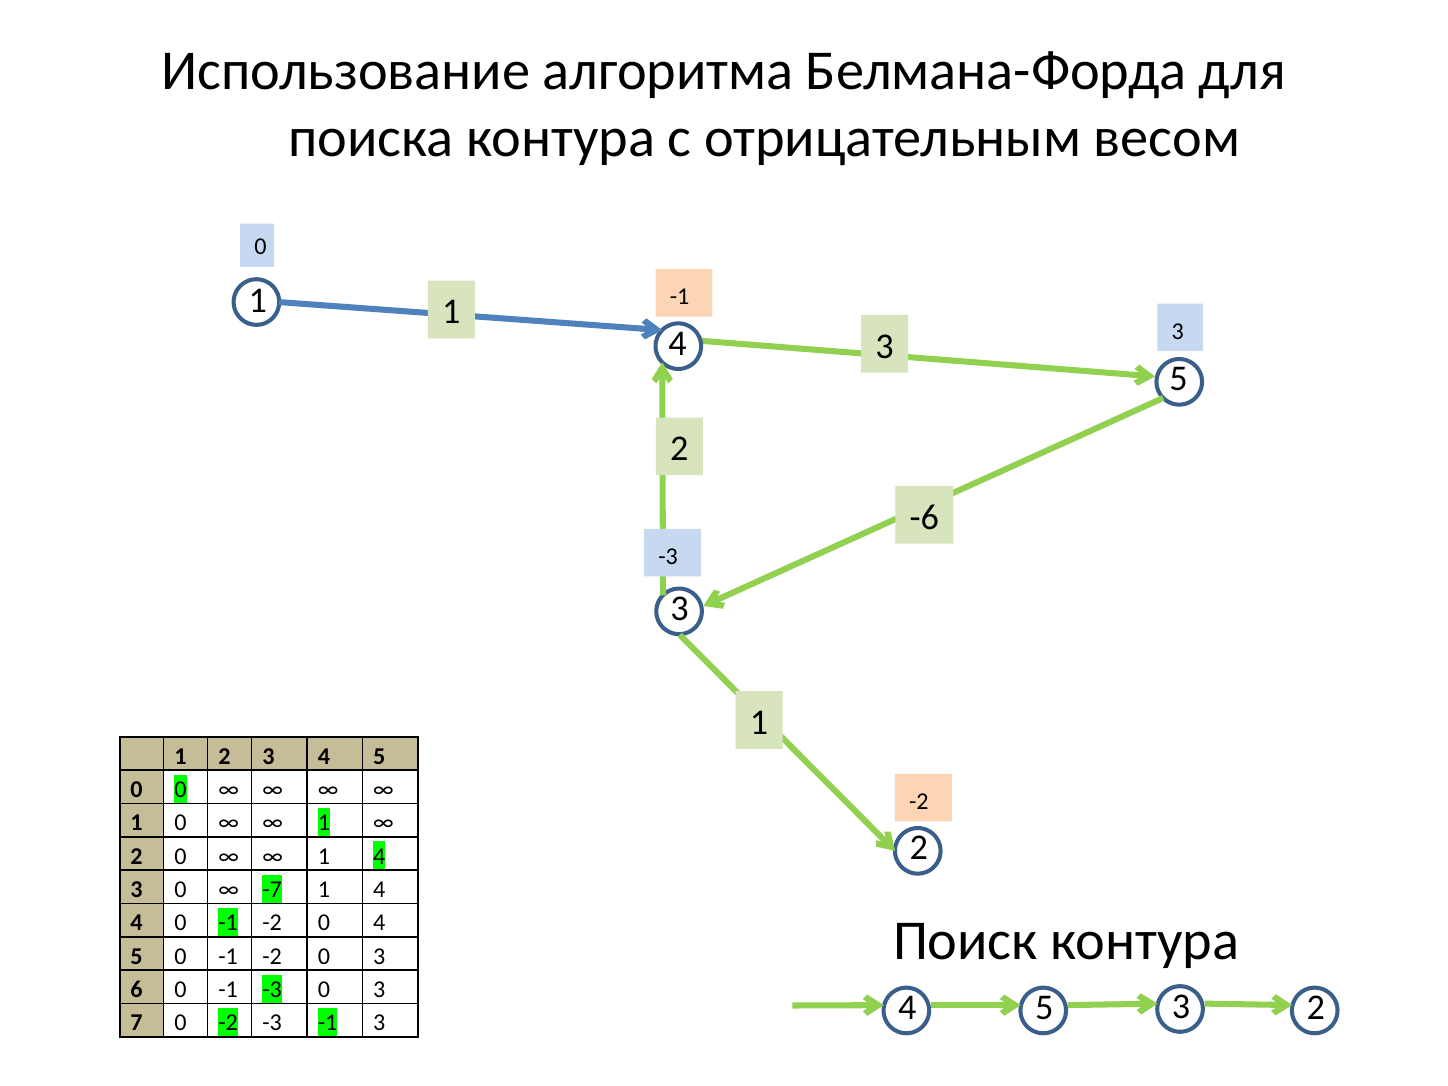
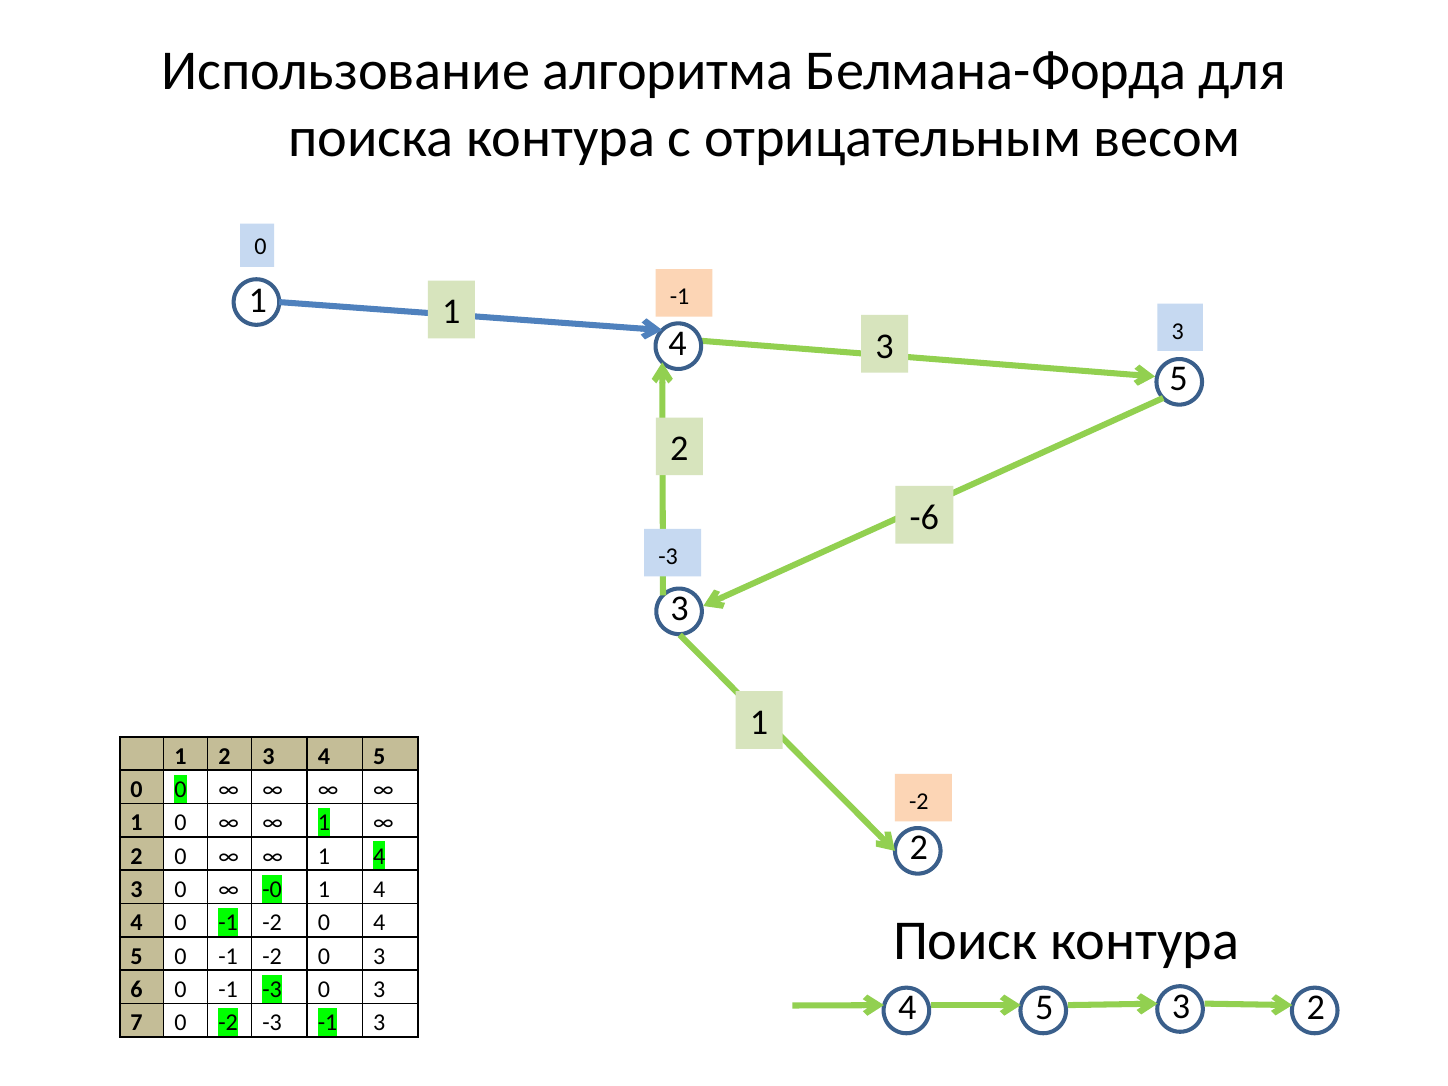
-7: -7 -> -0
